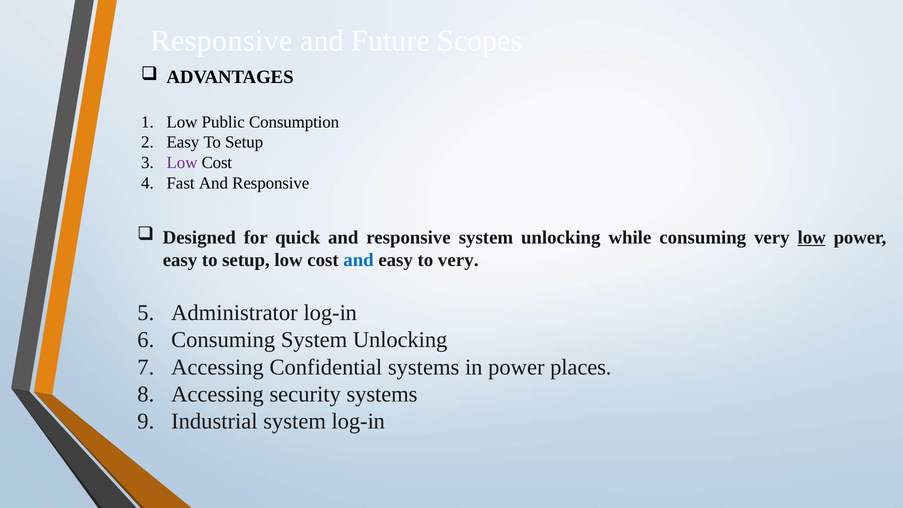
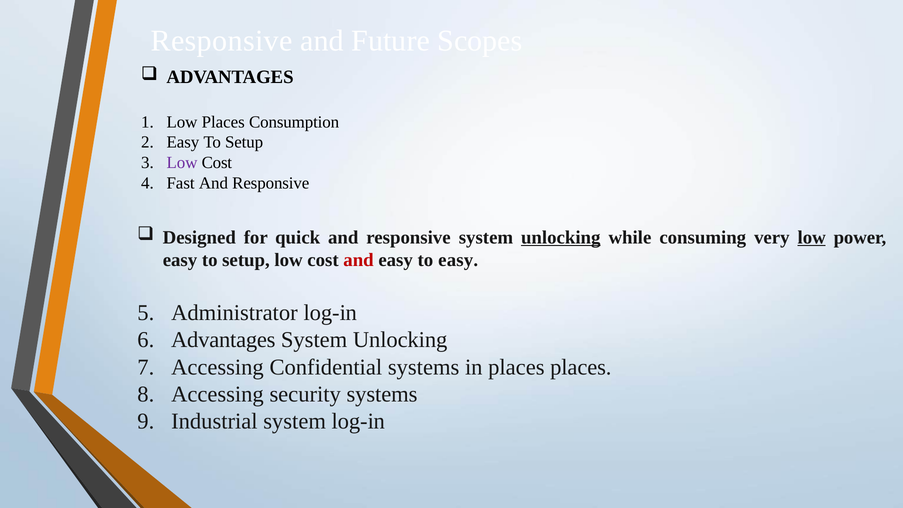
Low Public: Public -> Places
unlocking at (561, 237) underline: none -> present
and at (359, 260) colour: blue -> red
to very: very -> easy
Consuming at (223, 340): Consuming -> Advantages
in power: power -> places
